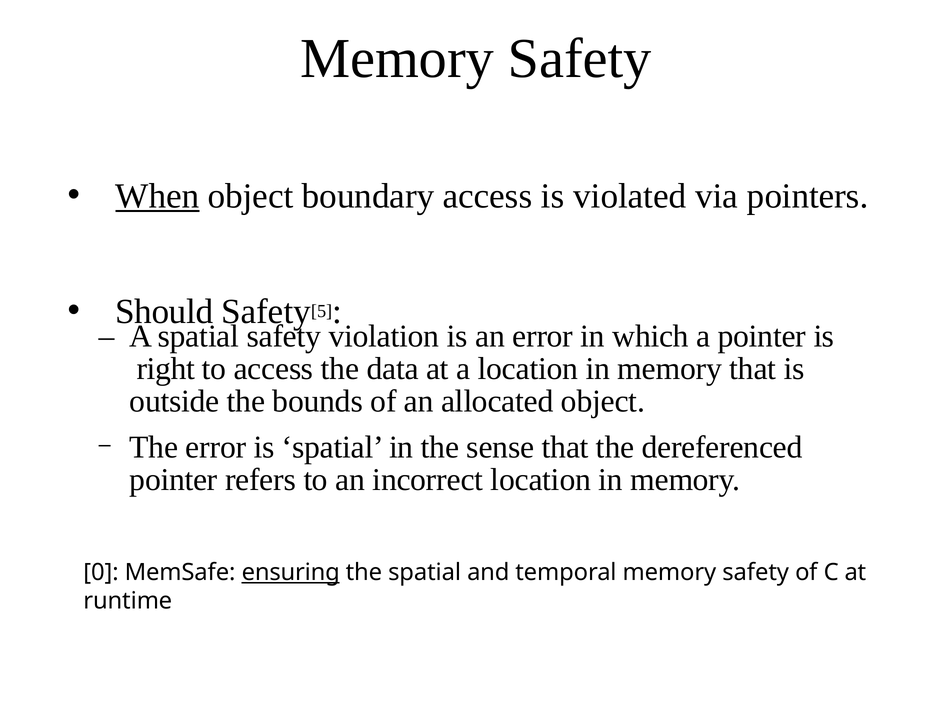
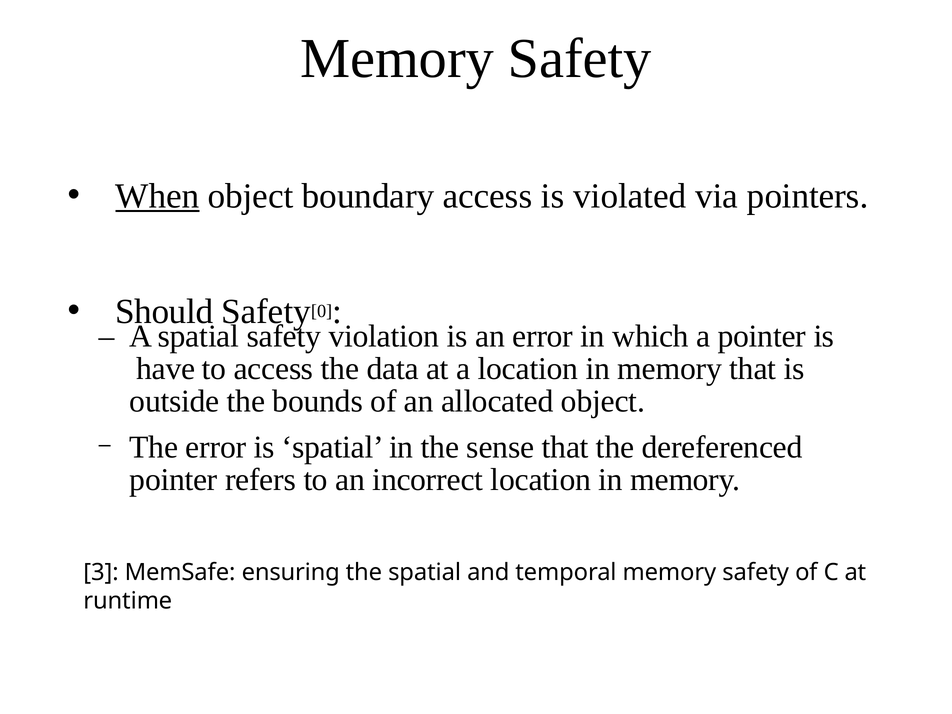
5: 5 -> 0
right: right -> have
0: 0 -> 3
ensuring underline: present -> none
